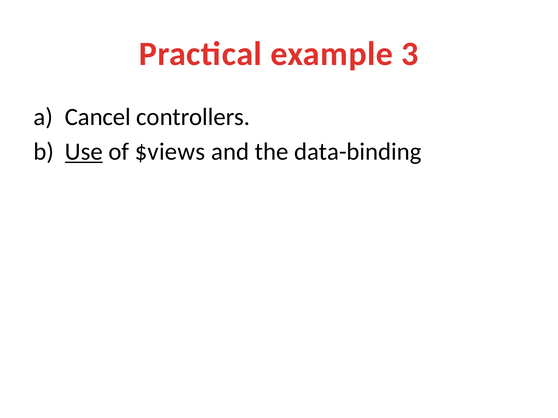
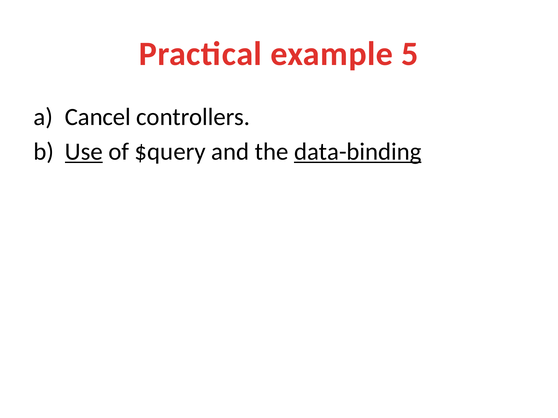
3: 3 -> 5
$views: $views -> $query
data-binding underline: none -> present
